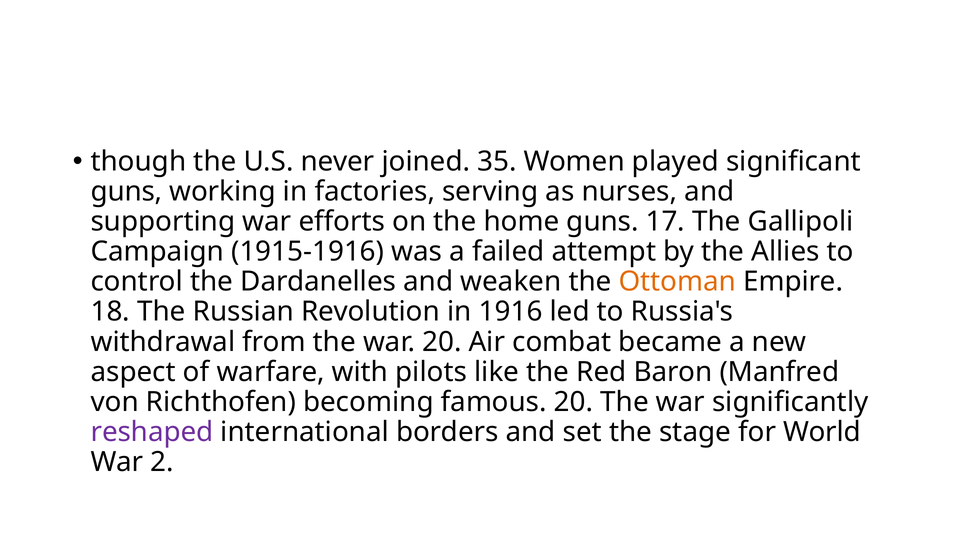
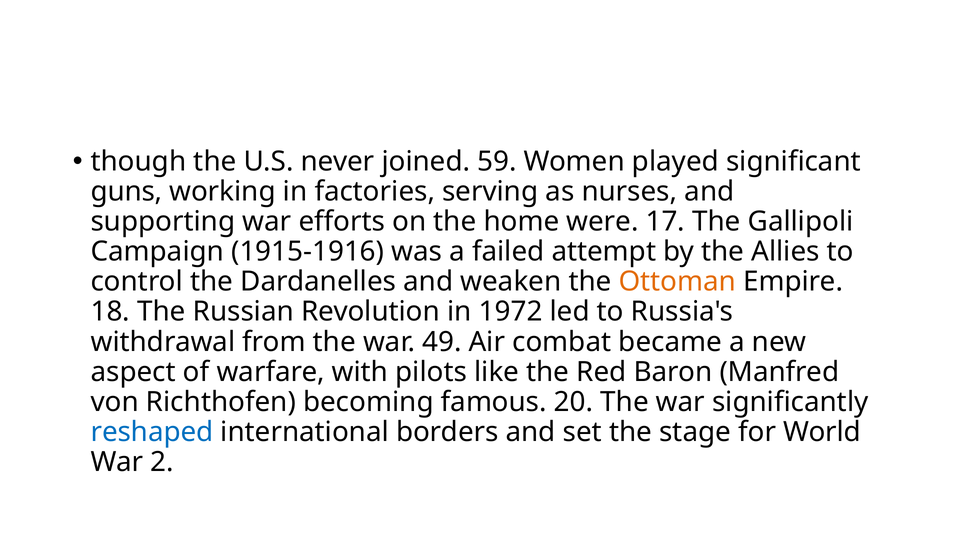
35: 35 -> 59
home guns: guns -> were
1916: 1916 -> 1972
war 20: 20 -> 49
reshaped colour: purple -> blue
